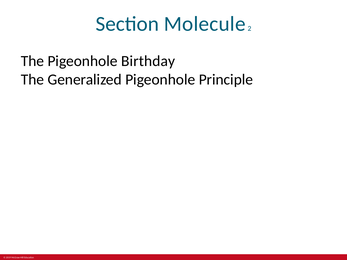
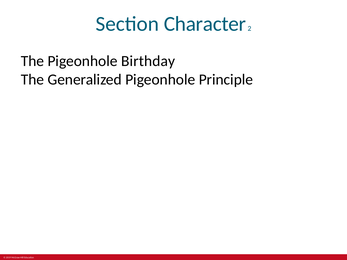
Molecule: Molecule -> Character
